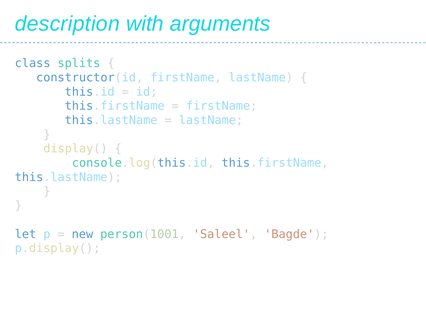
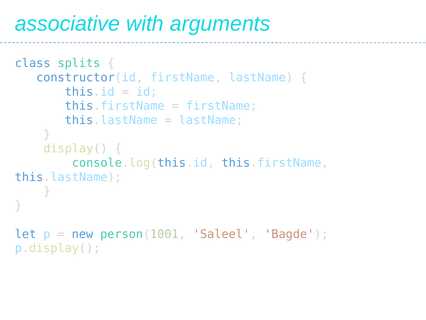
description: description -> associative
